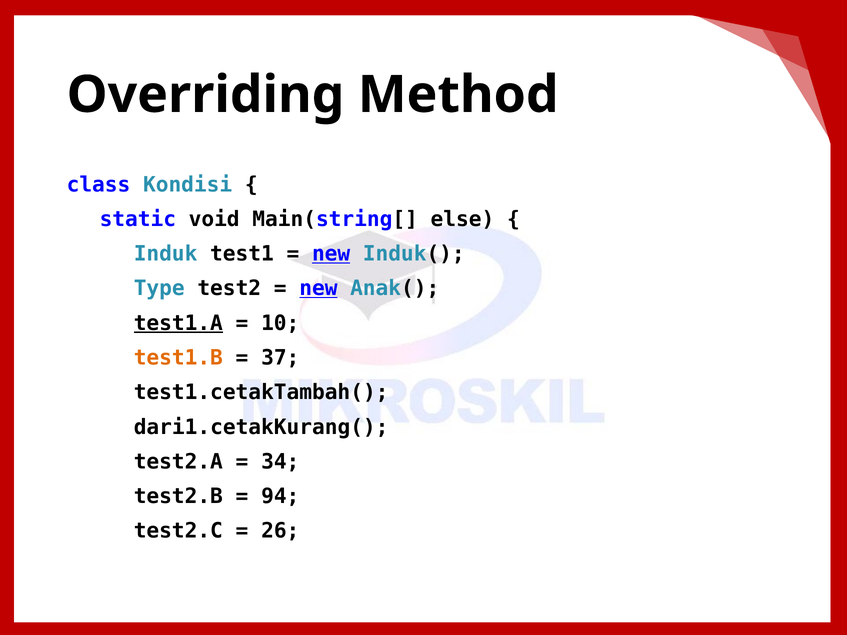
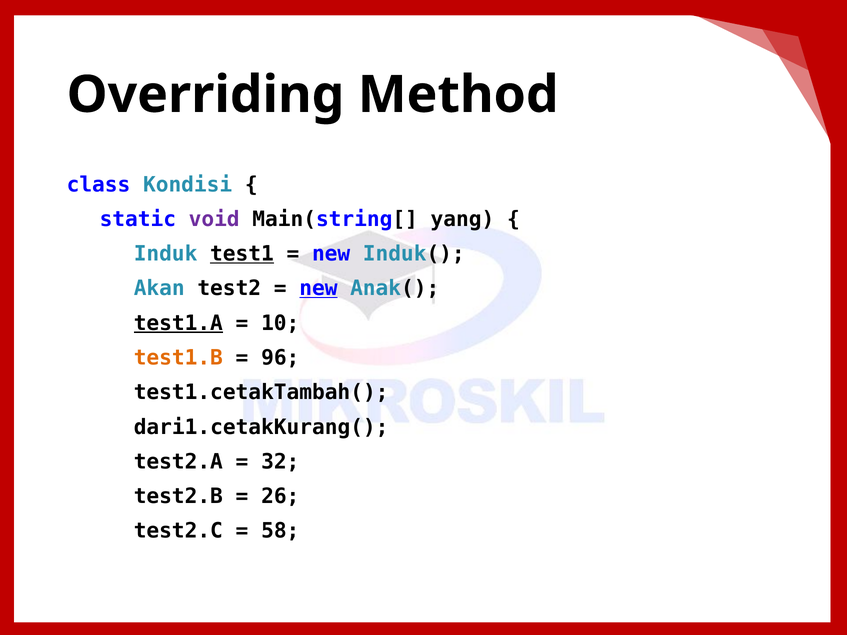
void colour: black -> purple
else: else -> yang
test1 underline: none -> present
new at (331, 254) underline: present -> none
Type: Type -> Akan
37: 37 -> 96
34: 34 -> 32
94: 94 -> 26
26: 26 -> 58
